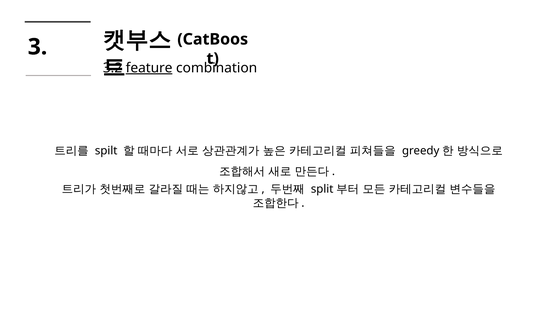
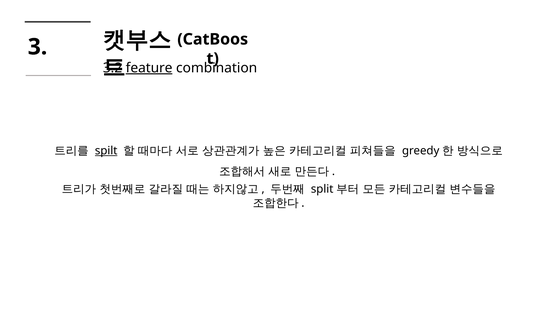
spilt underline: none -> present
